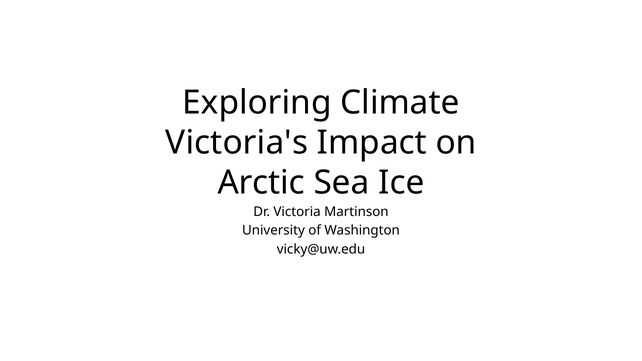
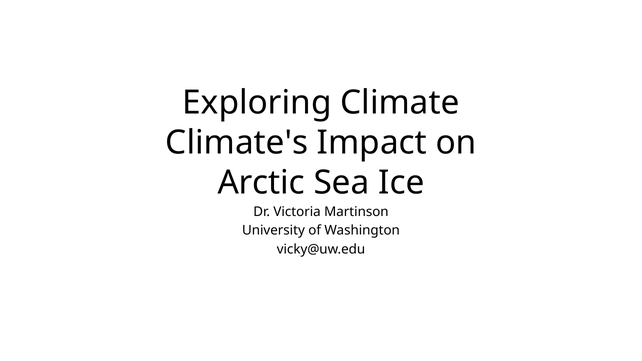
Victoria's: Victoria's -> Climate's
